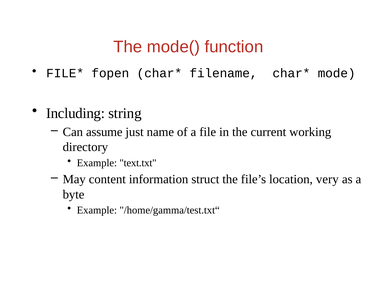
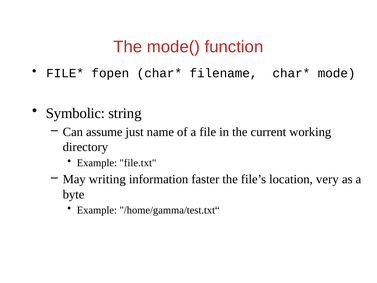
Including: Including -> Symbolic
text.txt: text.txt -> file.txt
content: content -> writing
struct: struct -> faster
